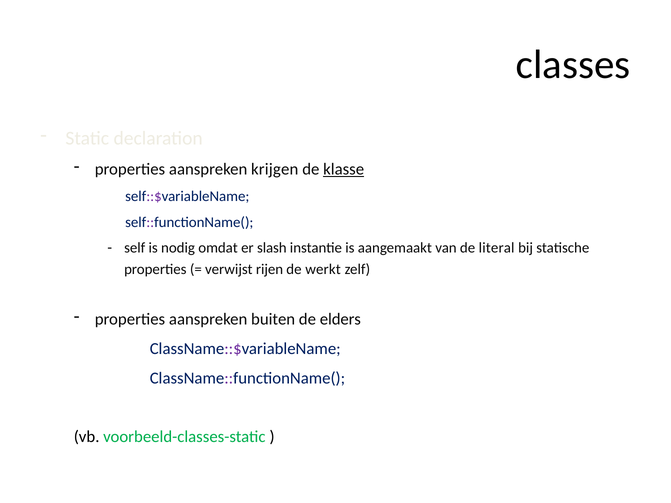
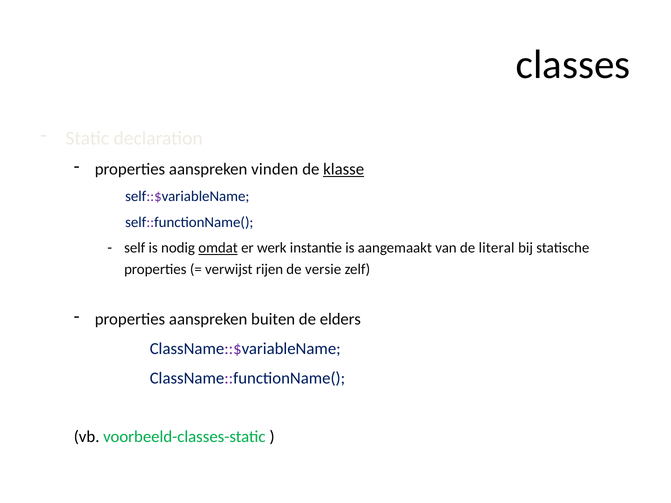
krijgen: krijgen -> vinden
omdat underline: none -> present
slash: slash -> werk
werkt: werkt -> versie
